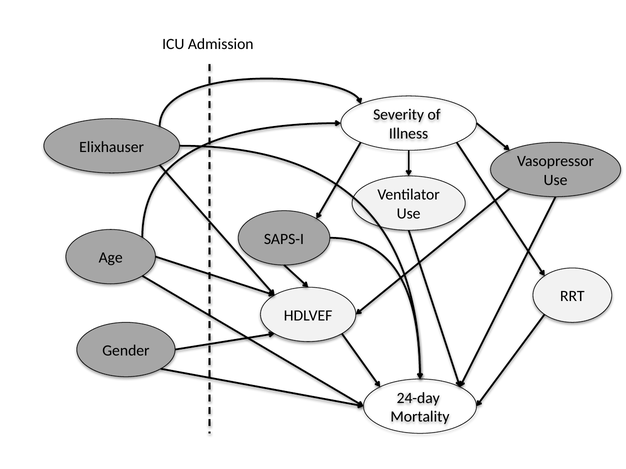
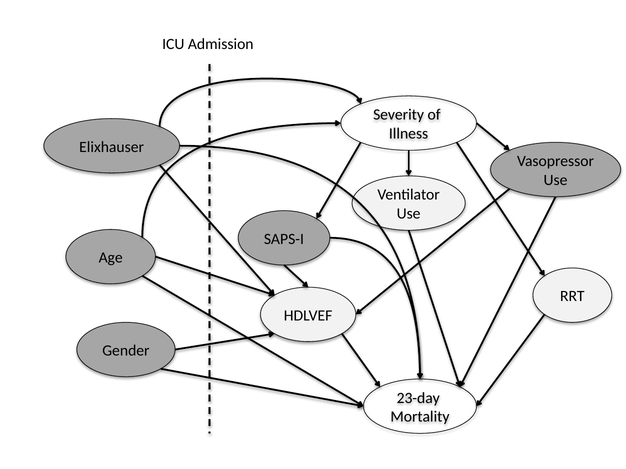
24-day: 24-day -> 23-day
